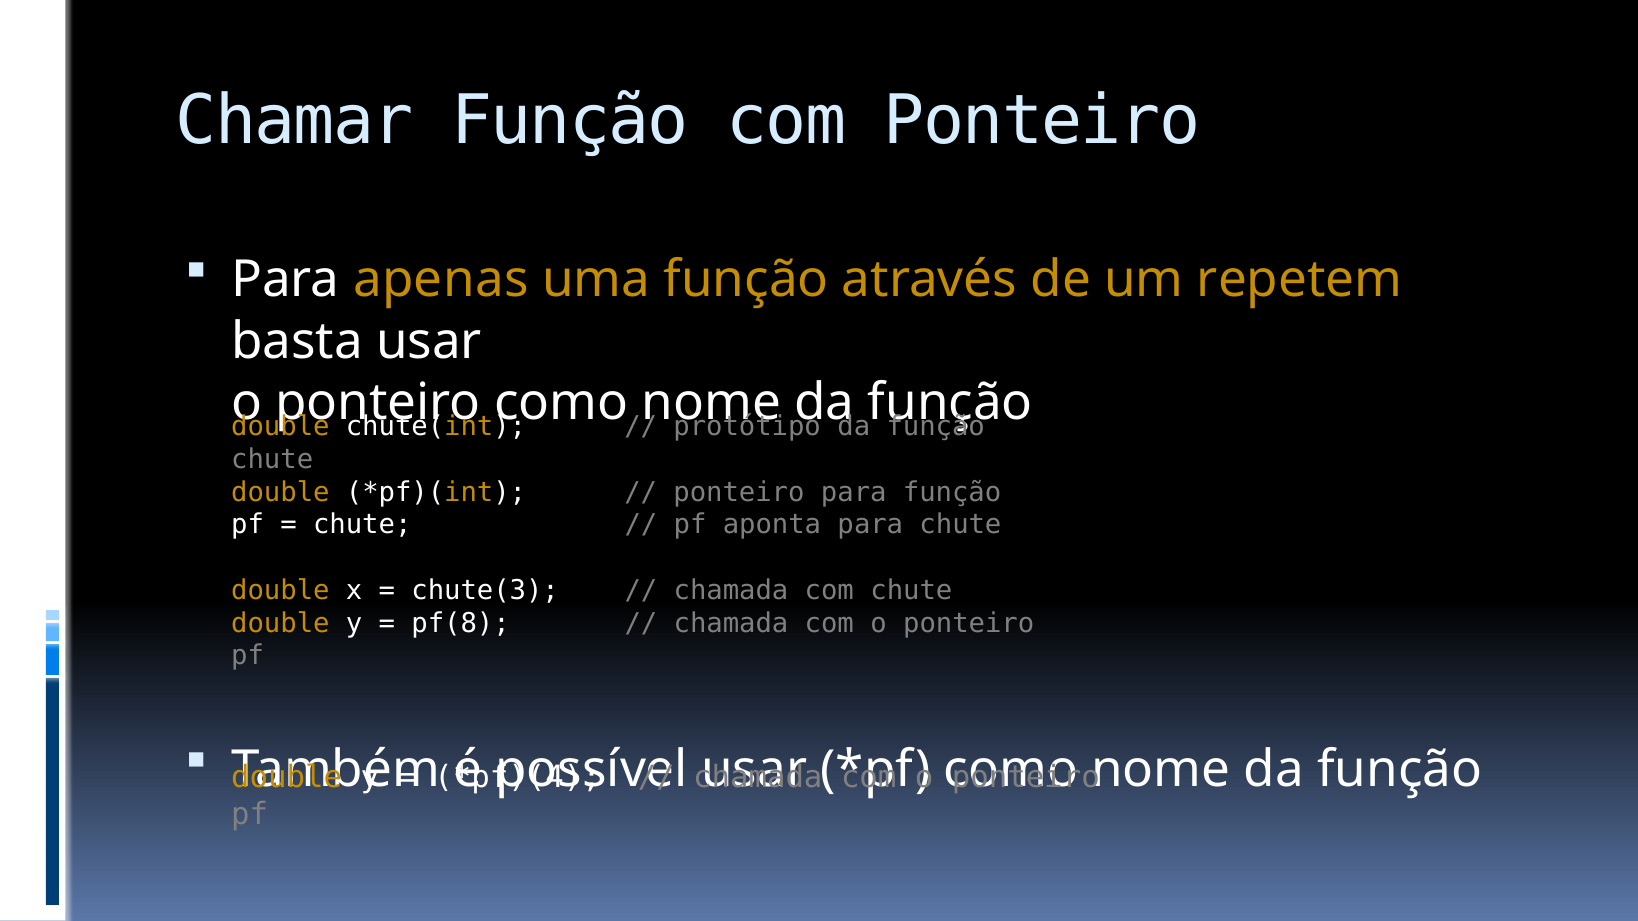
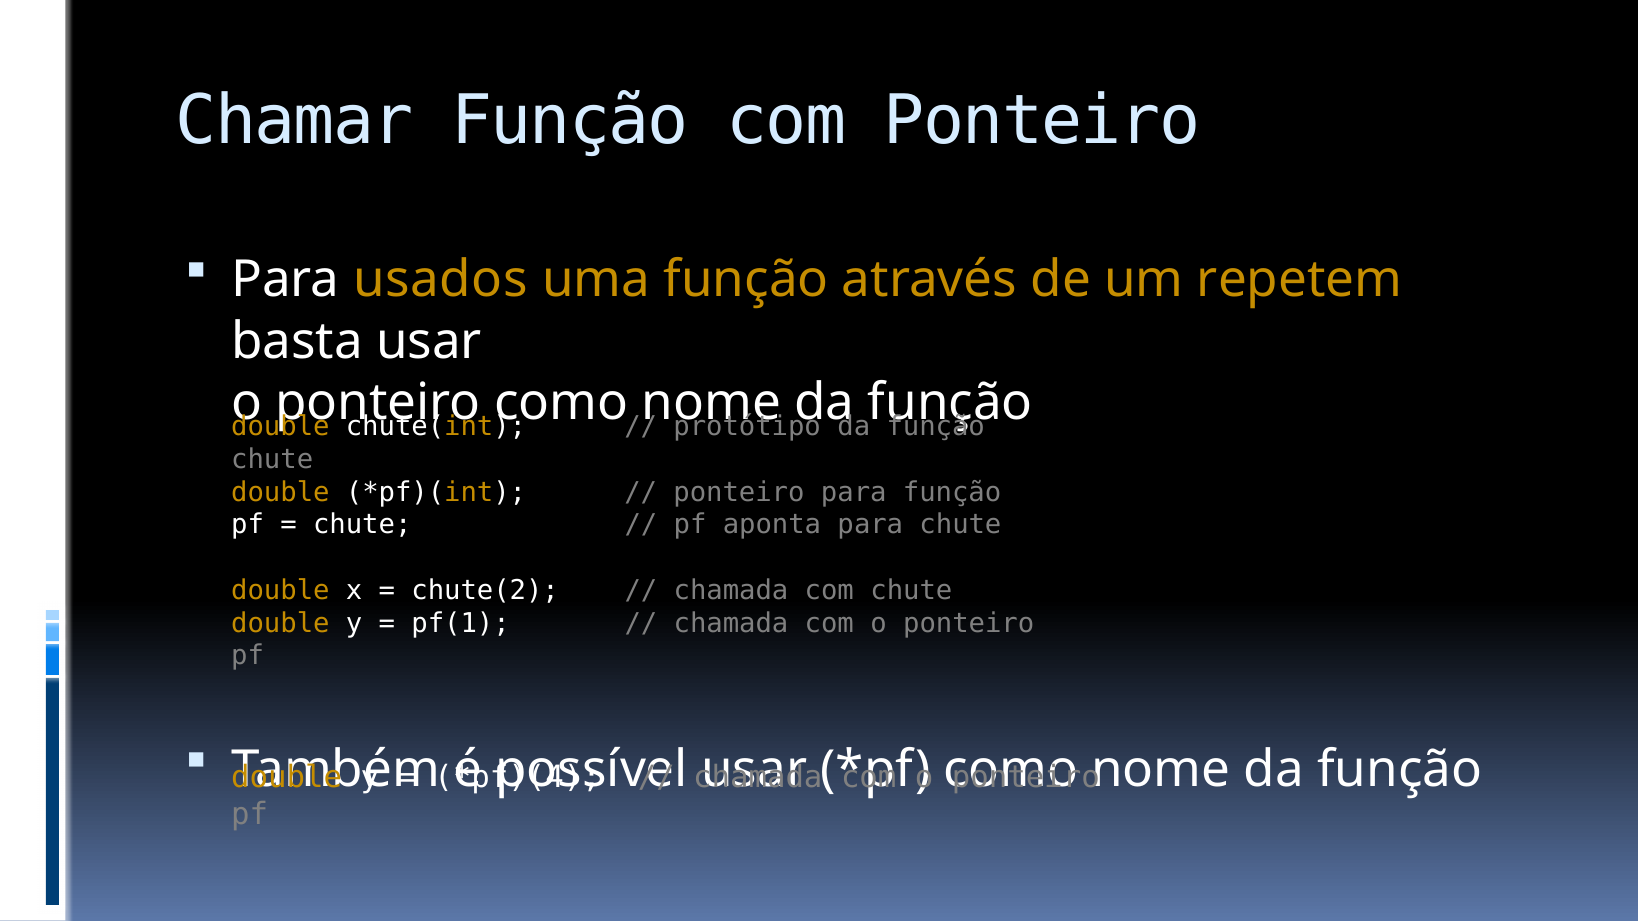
apenas: apenas -> usados
chute(3: chute(3 -> chute(2
pf(8: pf(8 -> pf(1
